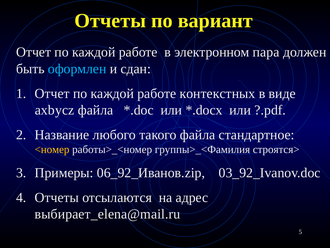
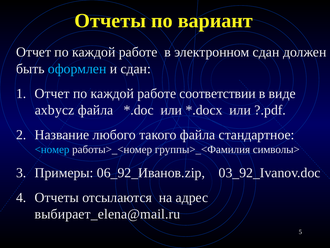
электронном пара: пара -> сдан
контекстных: контекстных -> соответствии
<номер colour: yellow -> light blue
строятся>: строятся> -> символы>
